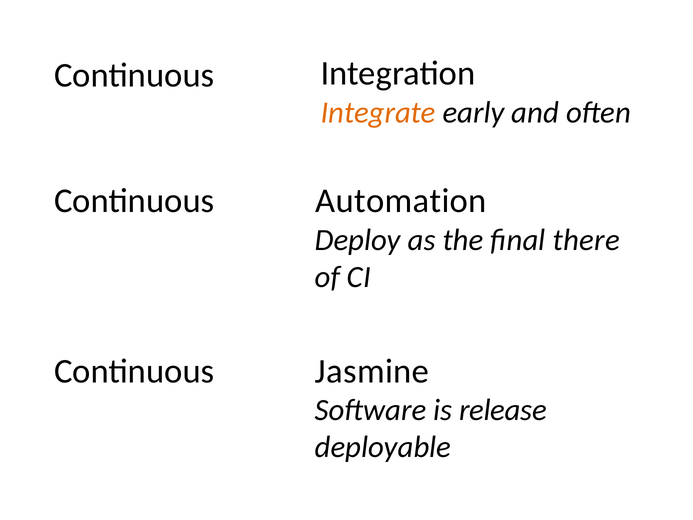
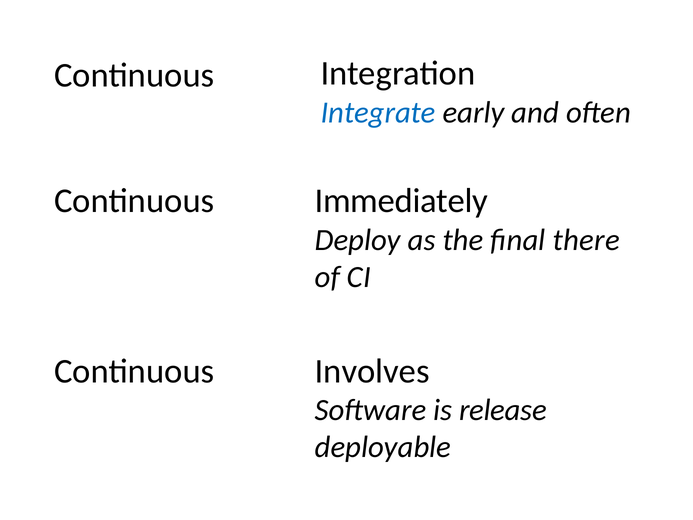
Integrate colour: orange -> blue
Automation: Automation -> Immediately
Jasmine: Jasmine -> Involves
